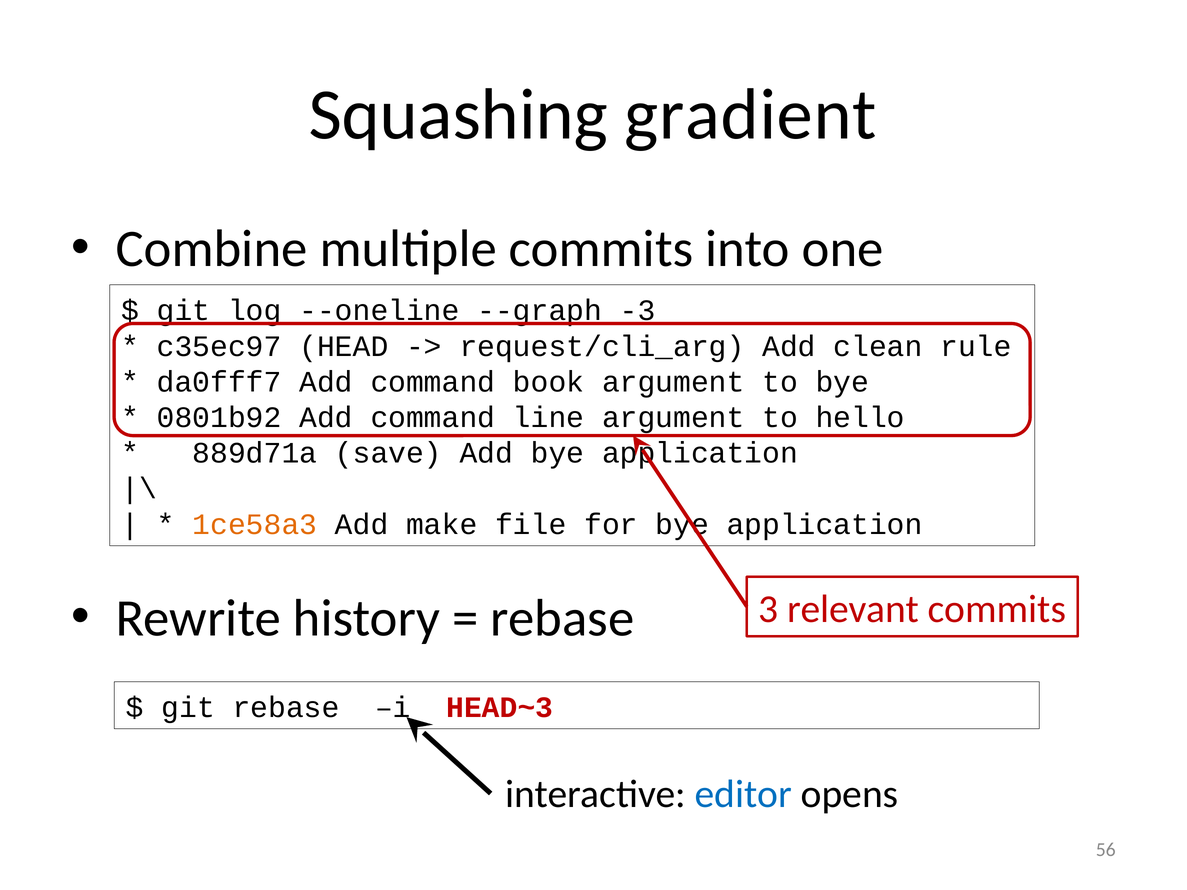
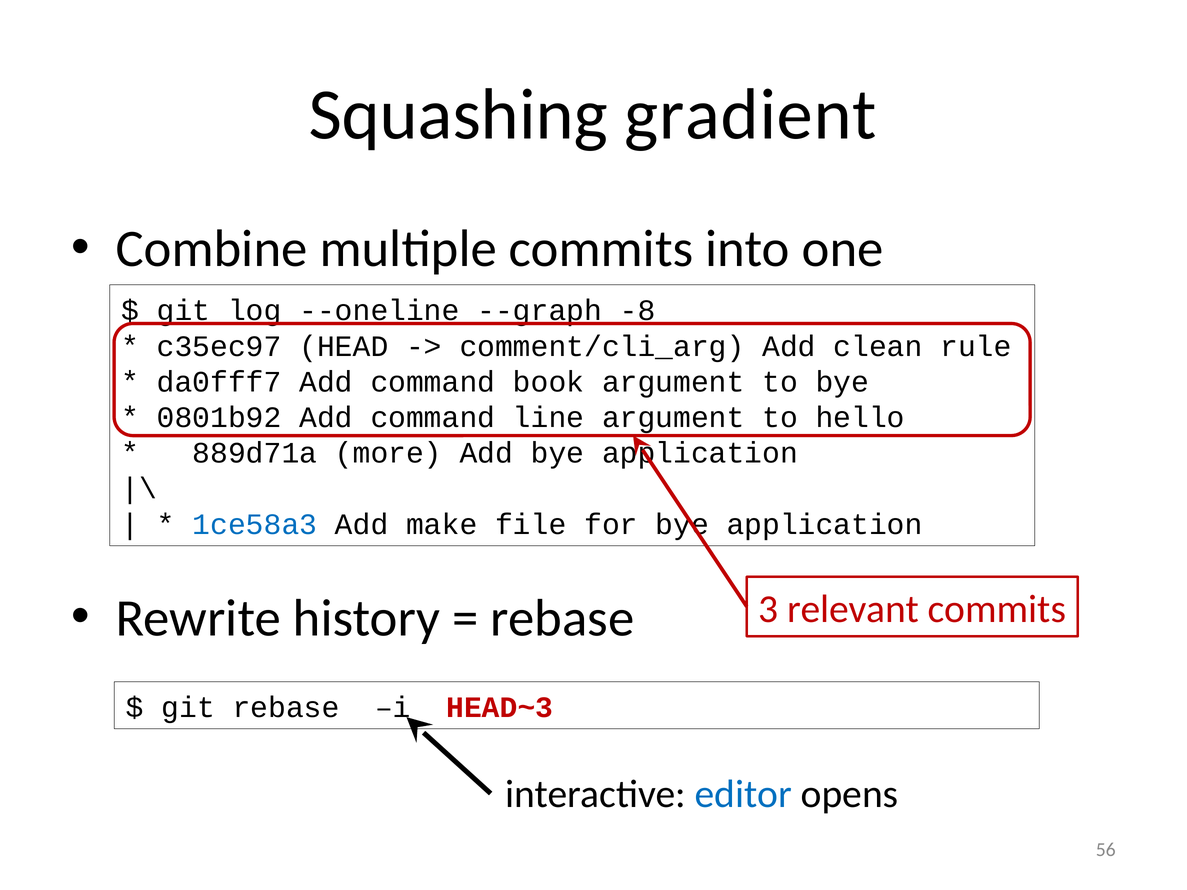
-3: -3 -> -8
request/cli_arg: request/cli_arg -> comment/cli_arg
save: save -> more
1ce58a3 colour: orange -> blue
